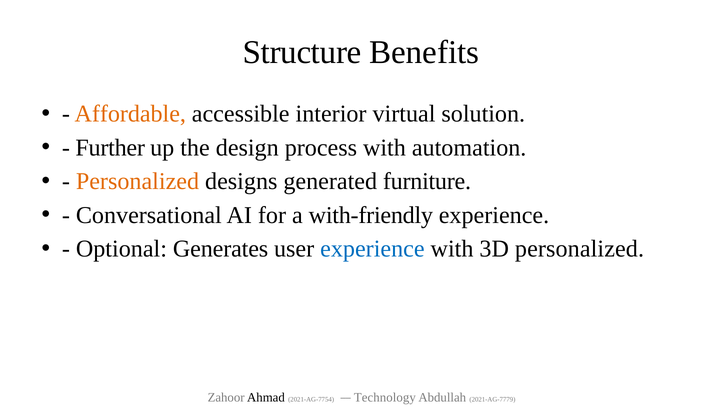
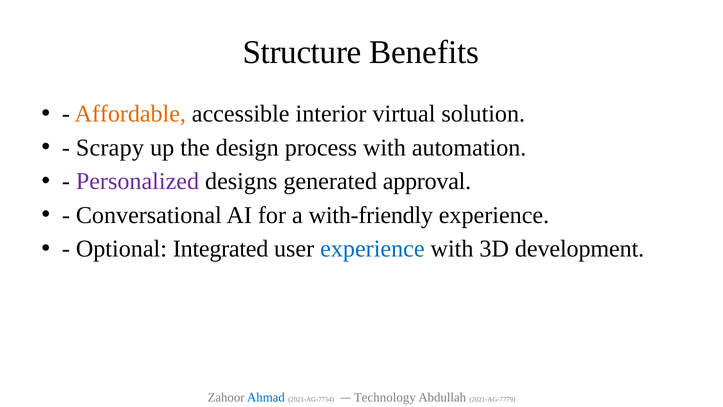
Further: Further -> Scrapy
Personalized at (137, 181) colour: orange -> purple
furniture: furniture -> approval
Generates: Generates -> Integrated
3D personalized: personalized -> development
Ahmad colour: black -> blue
